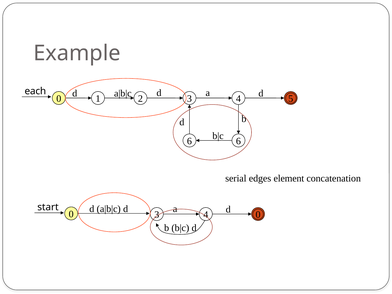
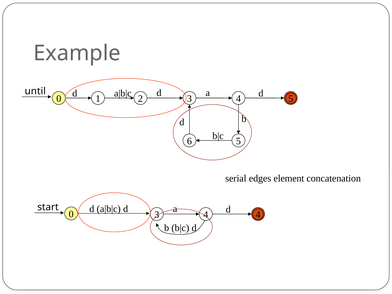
each: each -> until
6 6: 6 -> 5
4 0: 0 -> 4
